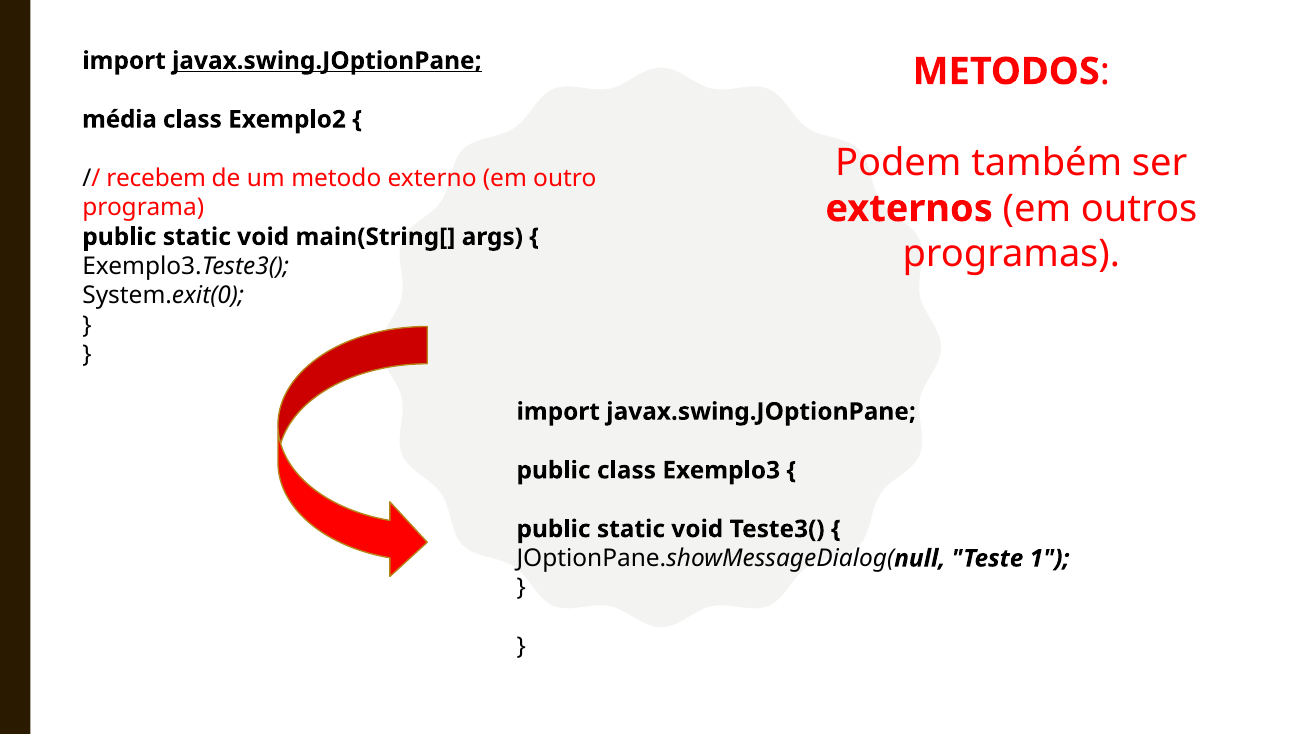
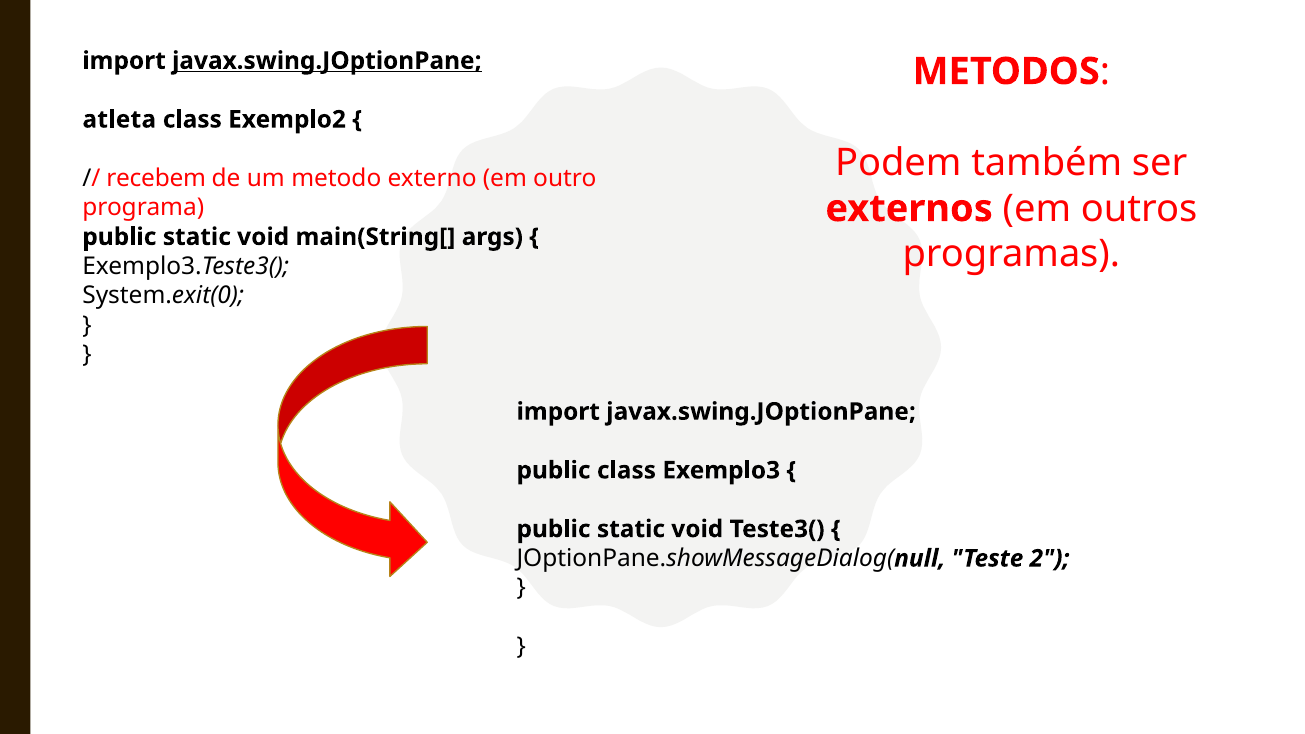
média: média -> atleta
1: 1 -> 2
